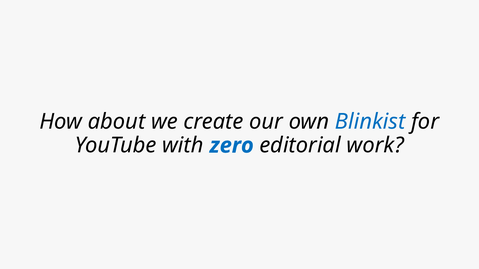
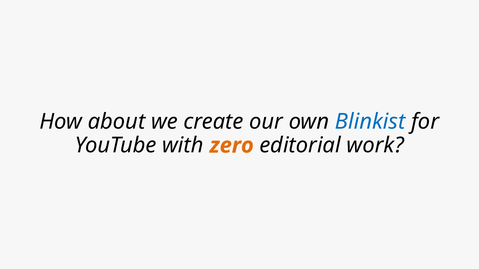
zero colour: blue -> orange
